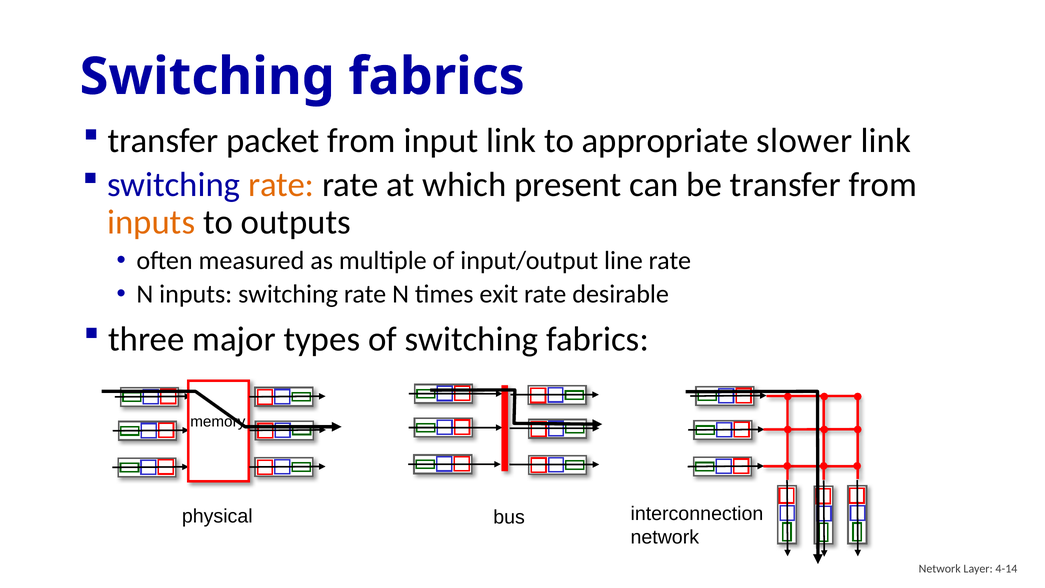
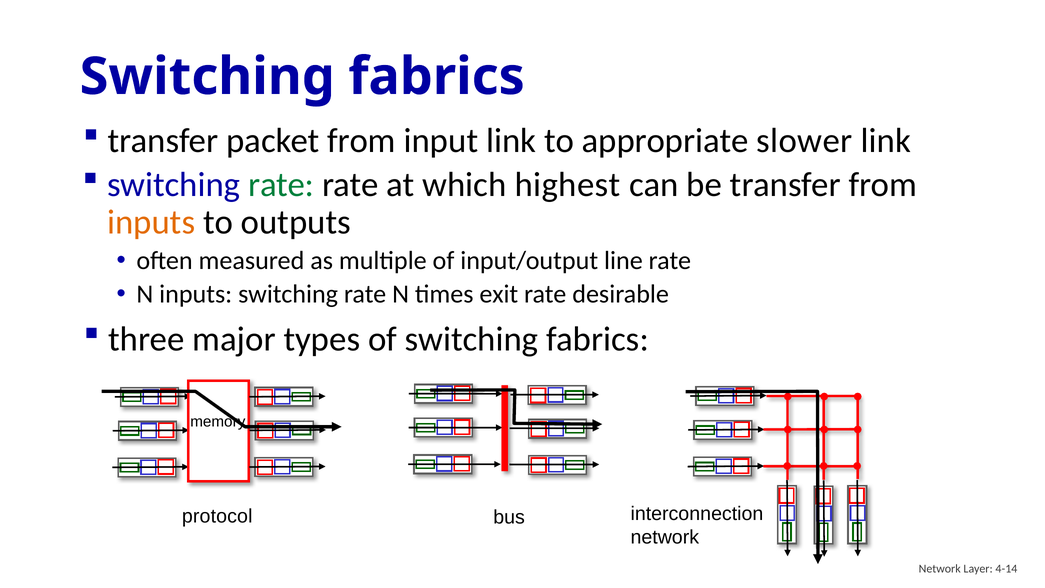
rate at (281, 185) colour: orange -> green
present: present -> highest
physical: physical -> protocol
